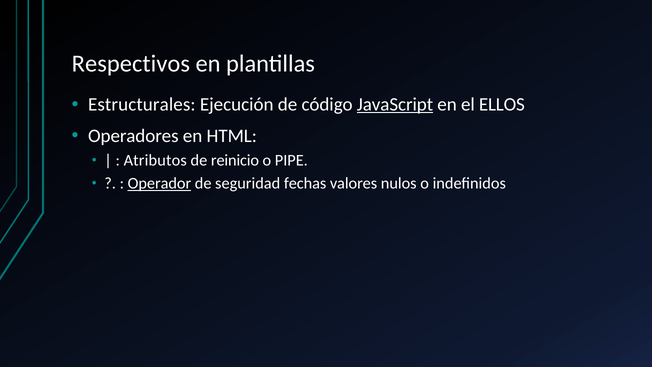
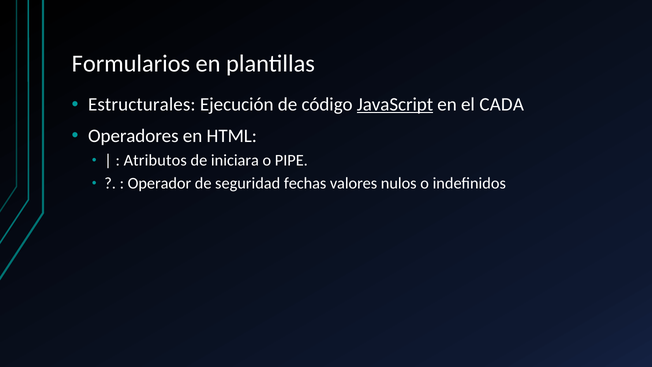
Respectivos: Respectivos -> Formularios
ELLOS: ELLOS -> CADA
reinicio: reinicio -> iniciara
Operador underline: present -> none
